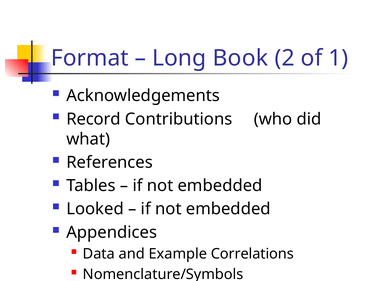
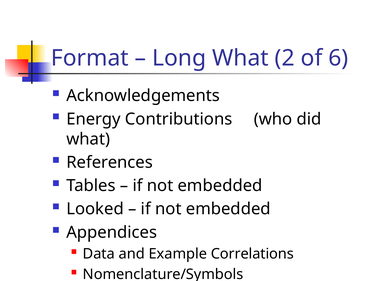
Long Book: Book -> What
1: 1 -> 6
Record: Record -> Energy
